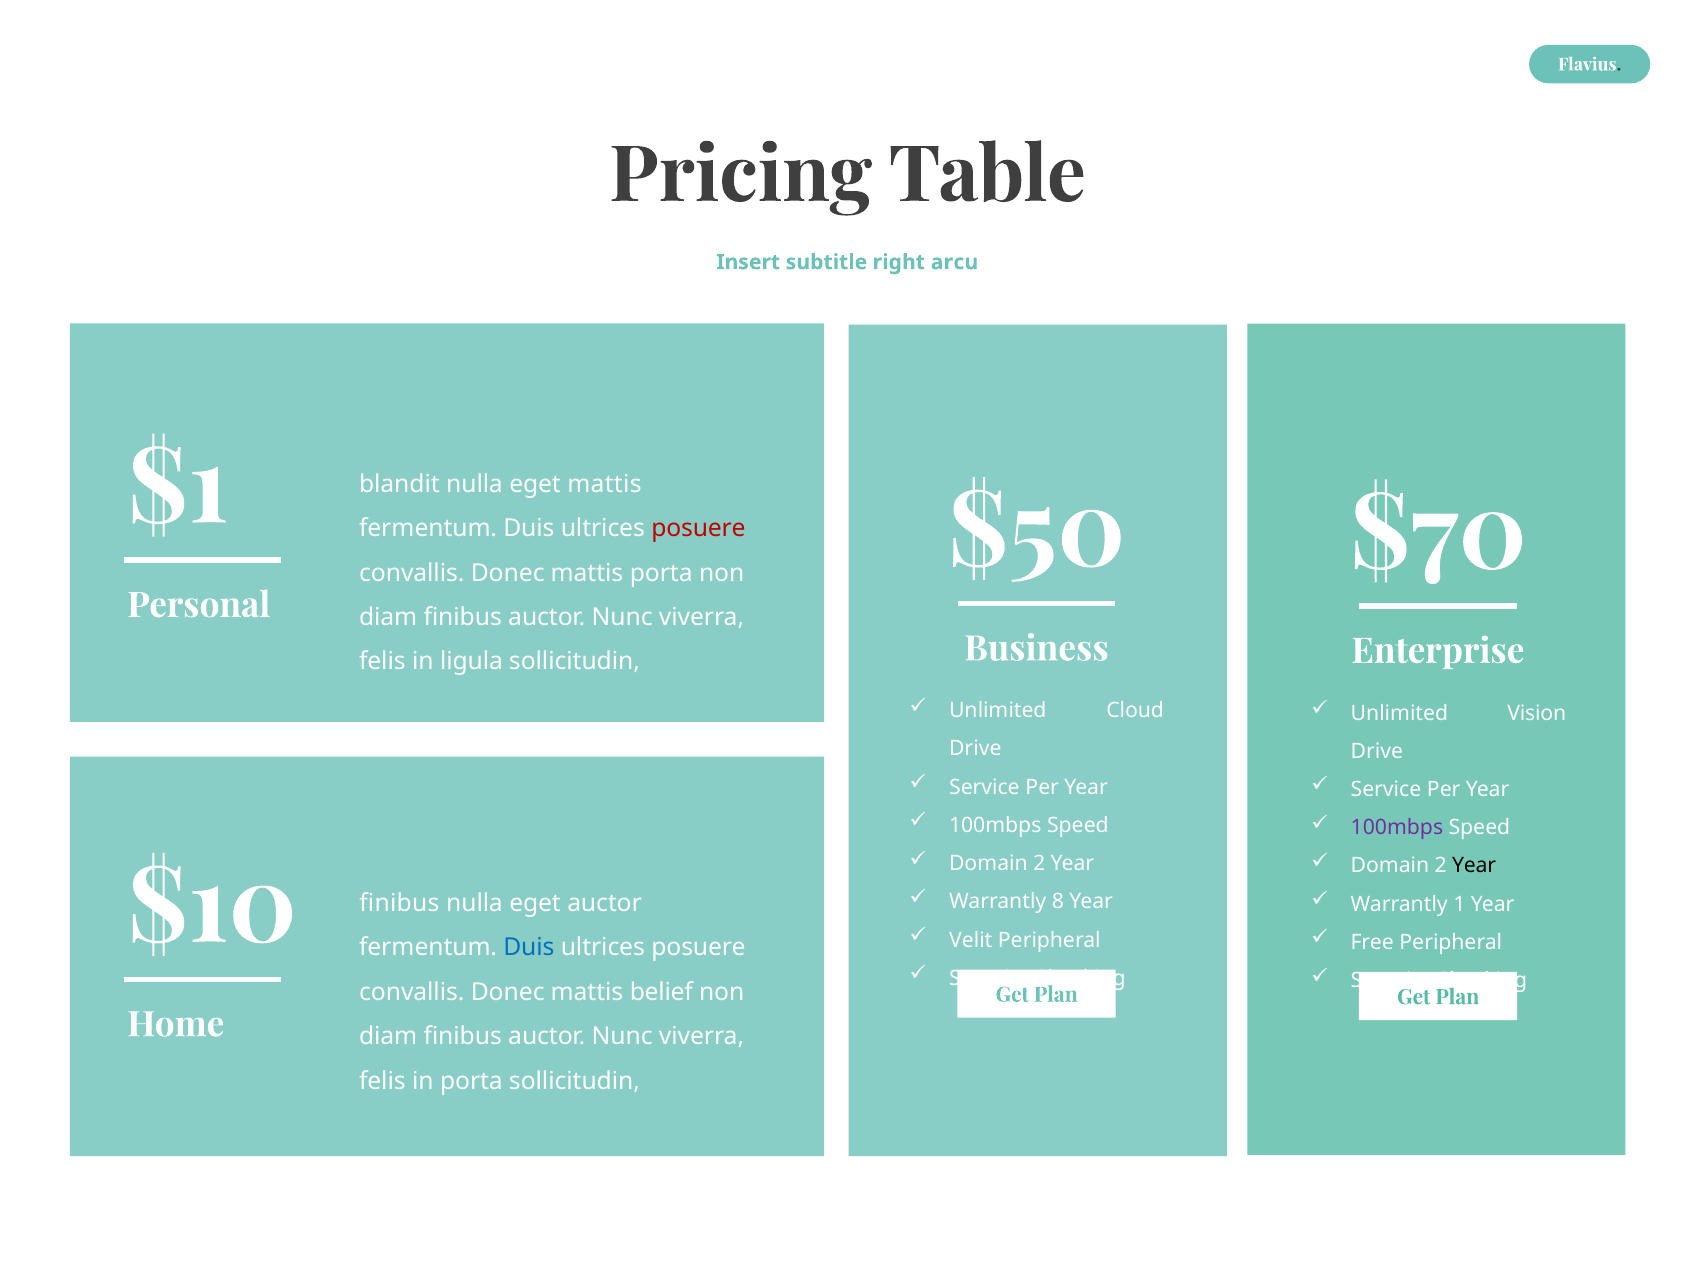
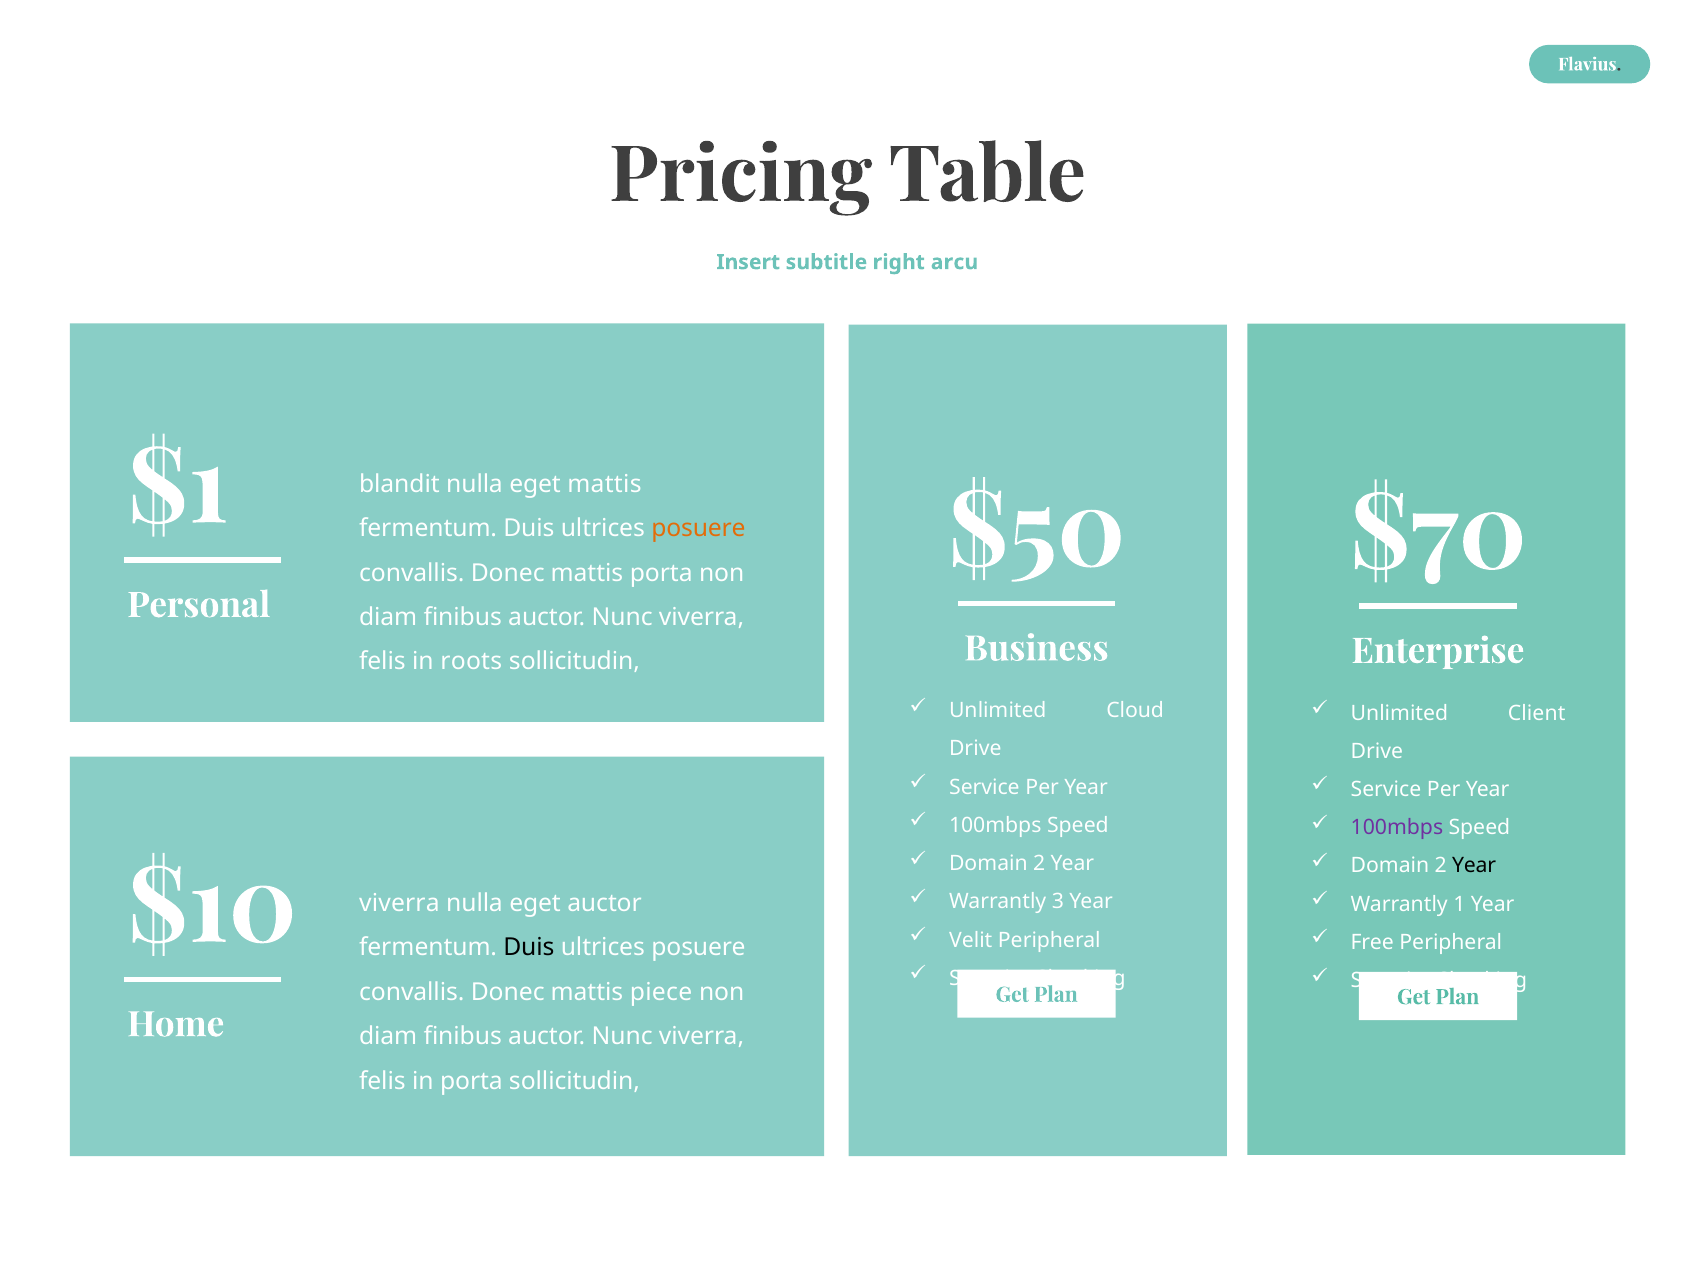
posuere at (699, 529) colour: red -> orange
ligula: ligula -> roots
Vision: Vision -> Client
8: 8 -> 3
finibus at (399, 904): finibus -> viverra
Duis at (529, 948) colour: blue -> black
belief: belief -> piece
